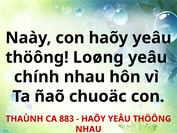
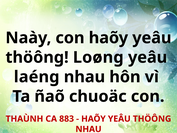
chính: chính -> laéng
